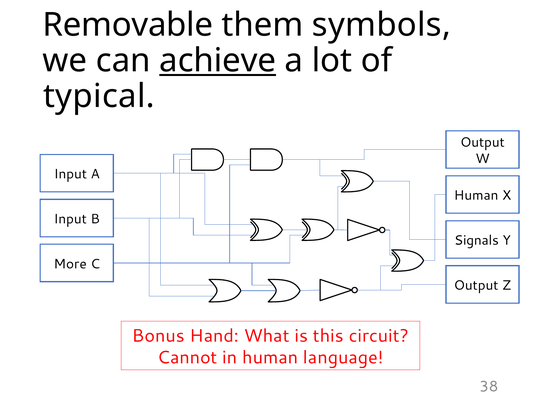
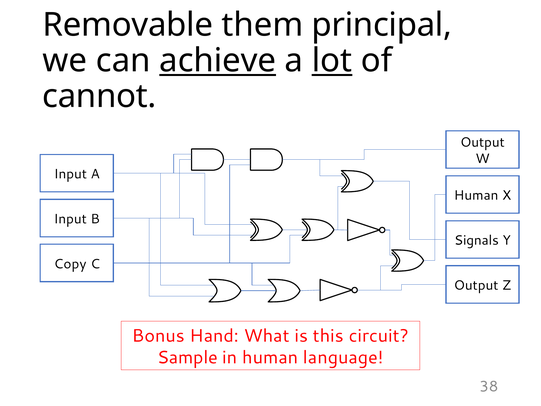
symbols: symbols -> principal
lot underline: none -> present
typical: typical -> cannot
More: More -> Copy
Cannot: Cannot -> Sample
